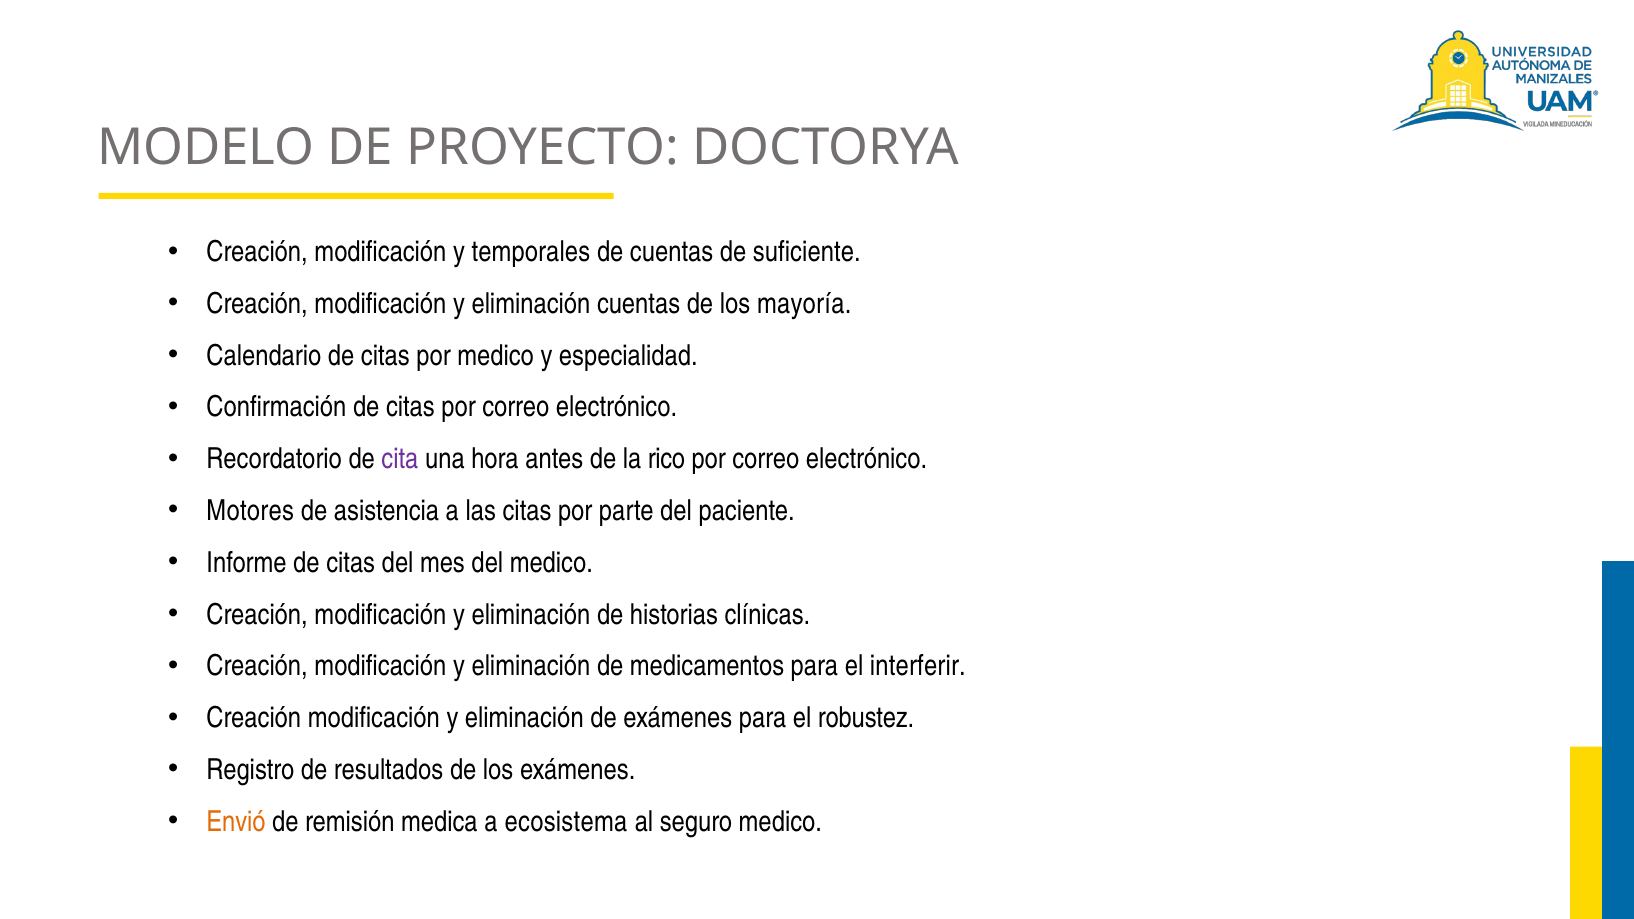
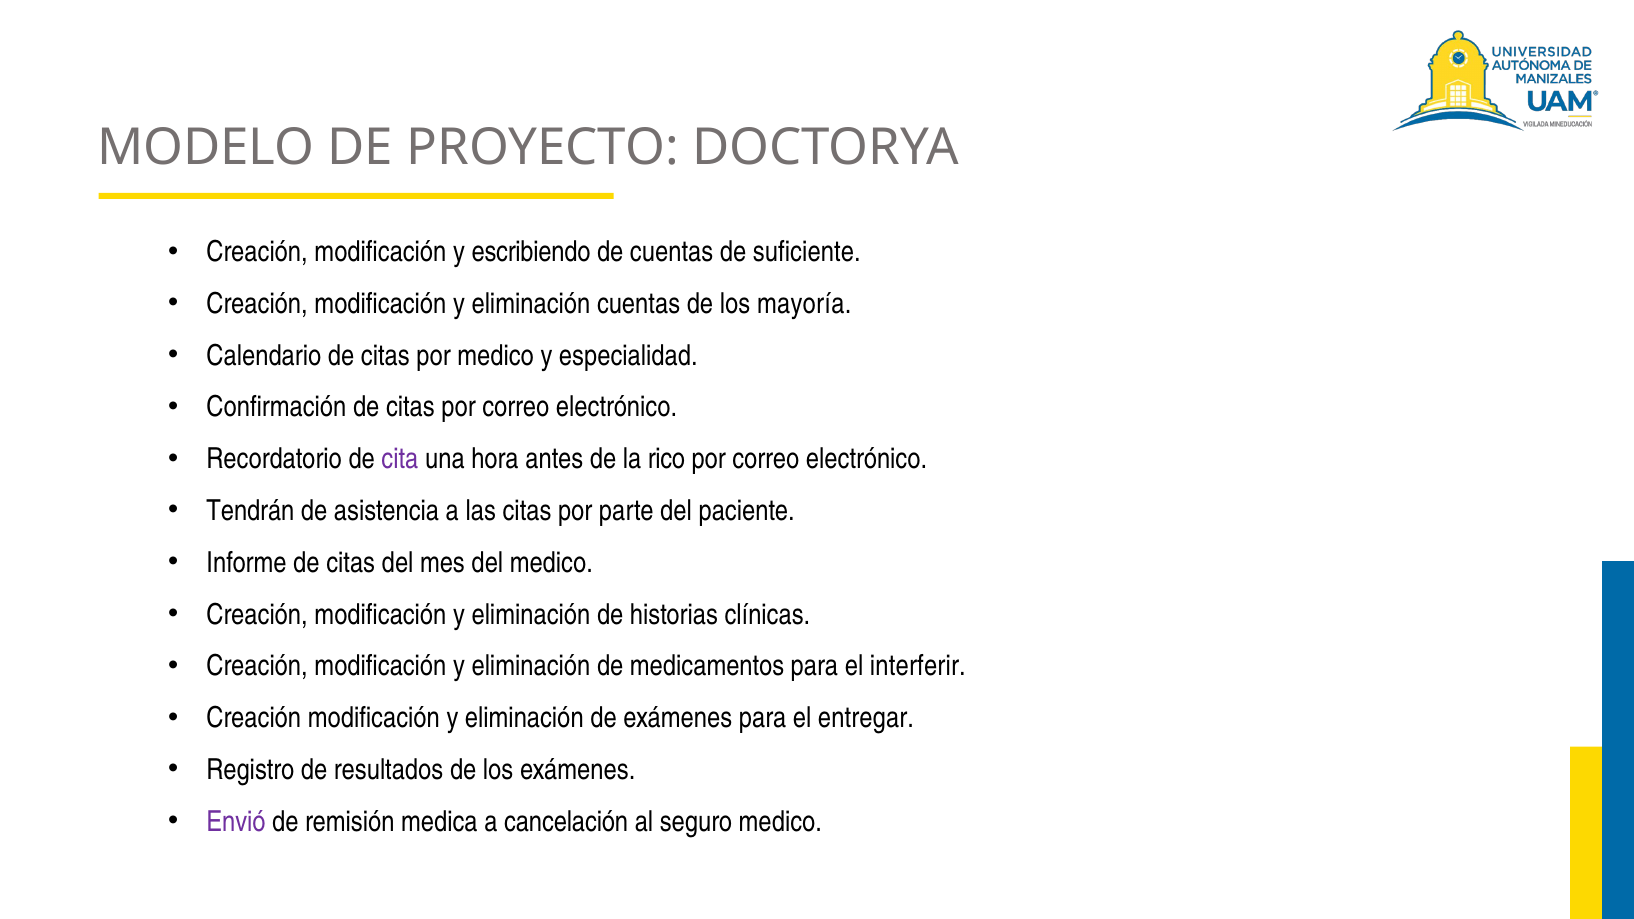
temporales: temporales -> escribiendo
Motores: Motores -> Tendrán
robustez: robustez -> entregar
Envió colour: orange -> purple
ecosistema: ecosistema -> cancelación
